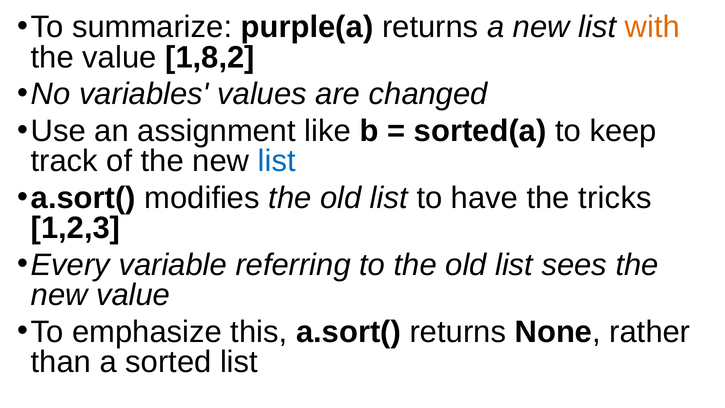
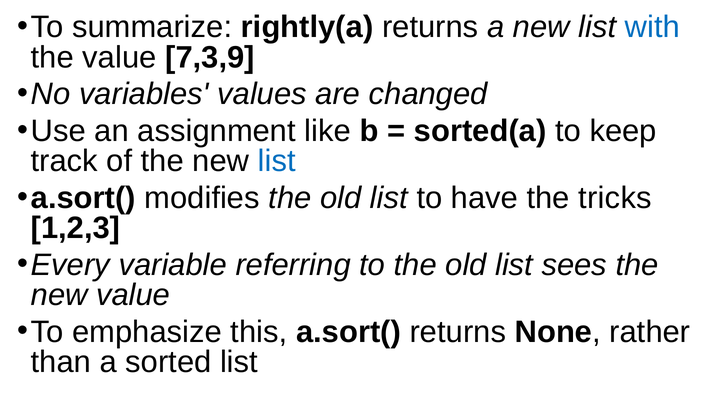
purple(a: purple(a -> rightly(a
with colour: orange -> blue
1,8,2: 1,8,2 -> 7,3,9
